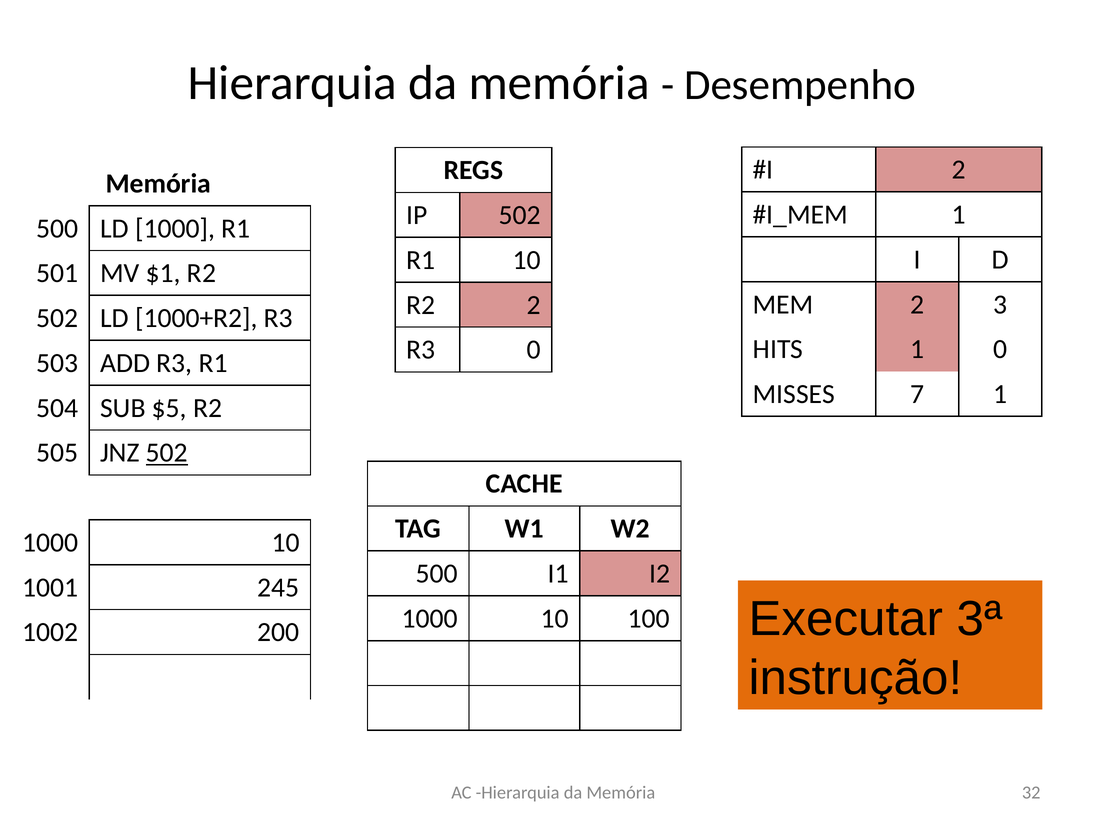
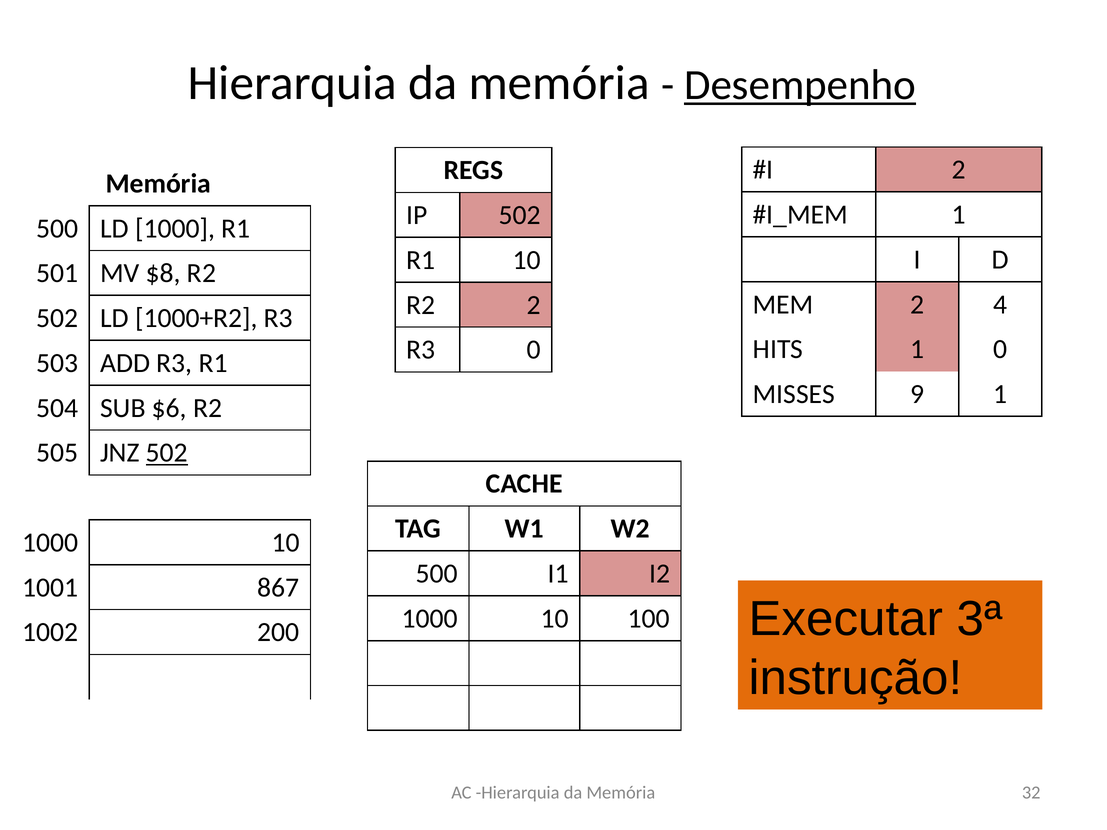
Desempenho underline: none -> present
$1: $1 -> $8
3: 3 -> 4
7: 7 -> 9
$5: $5 -> $6
245: 245 -> 867
